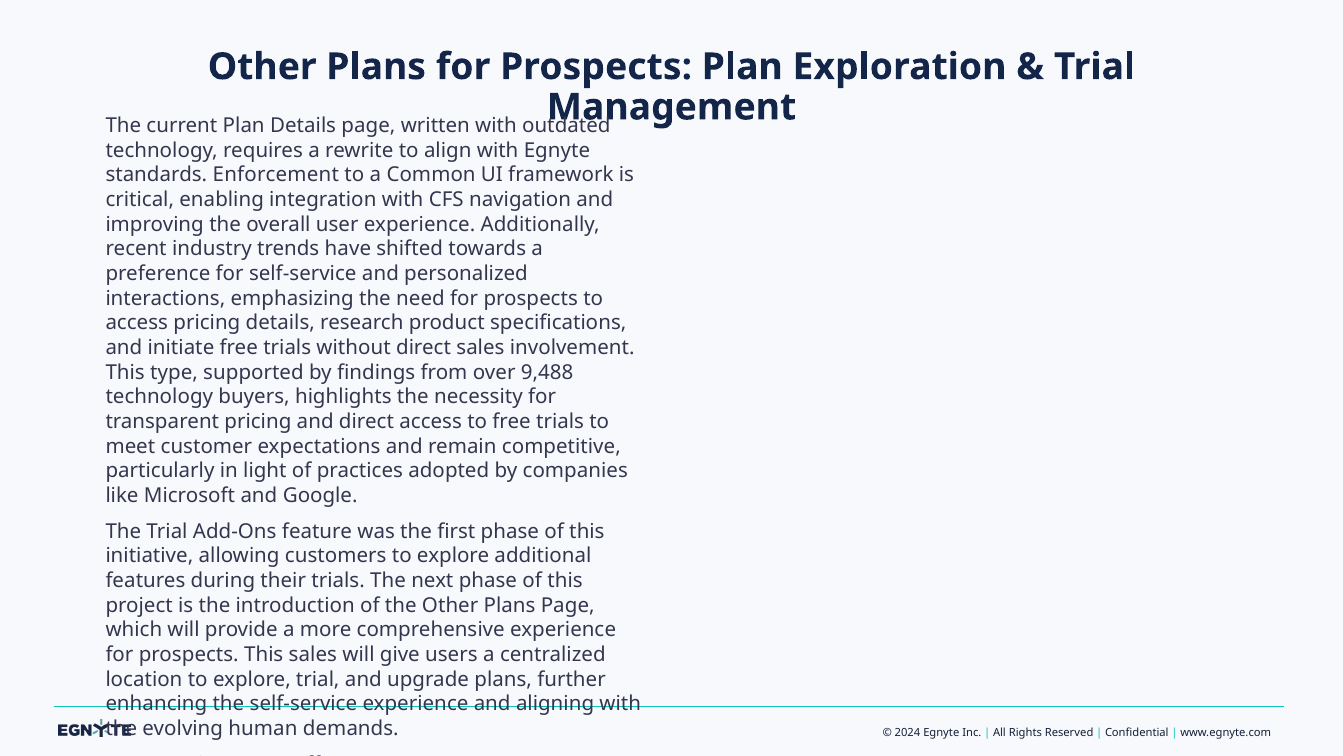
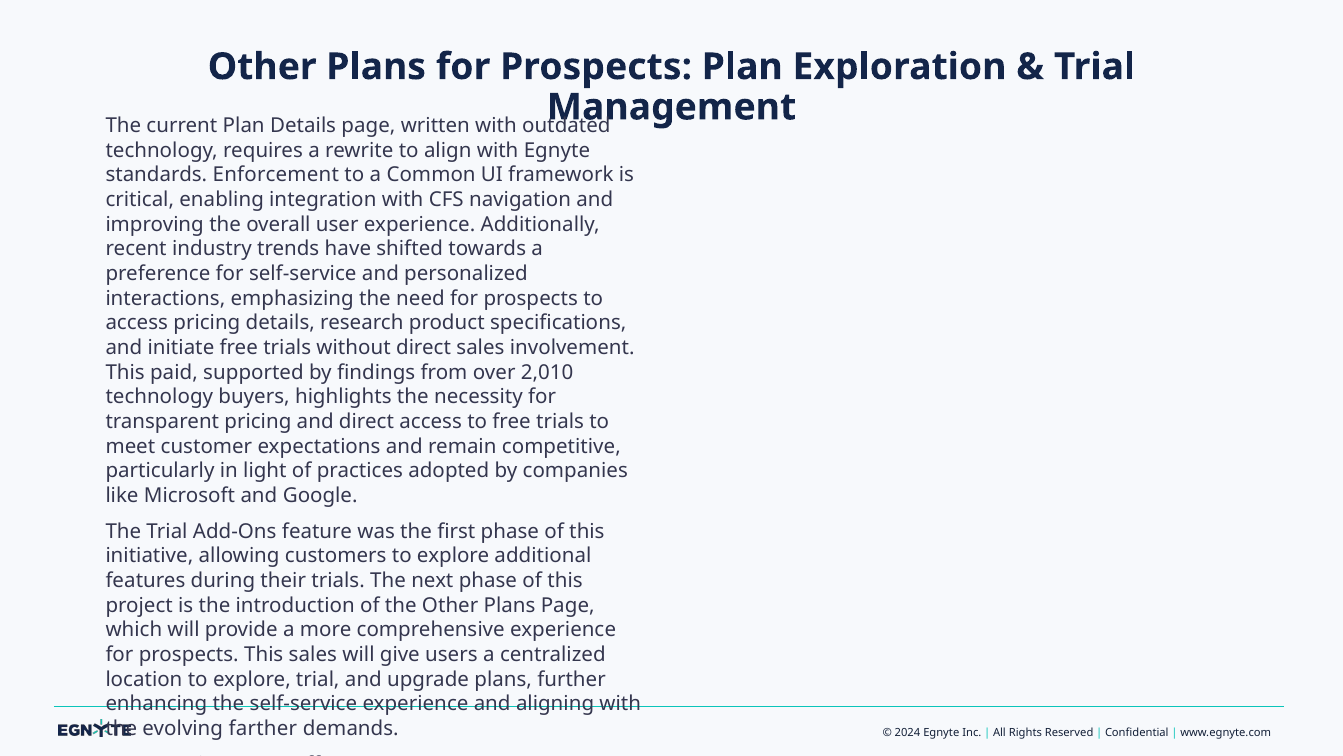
type: type -> paid
9,488: 9,488 -> 2,010
human: human -> farther
